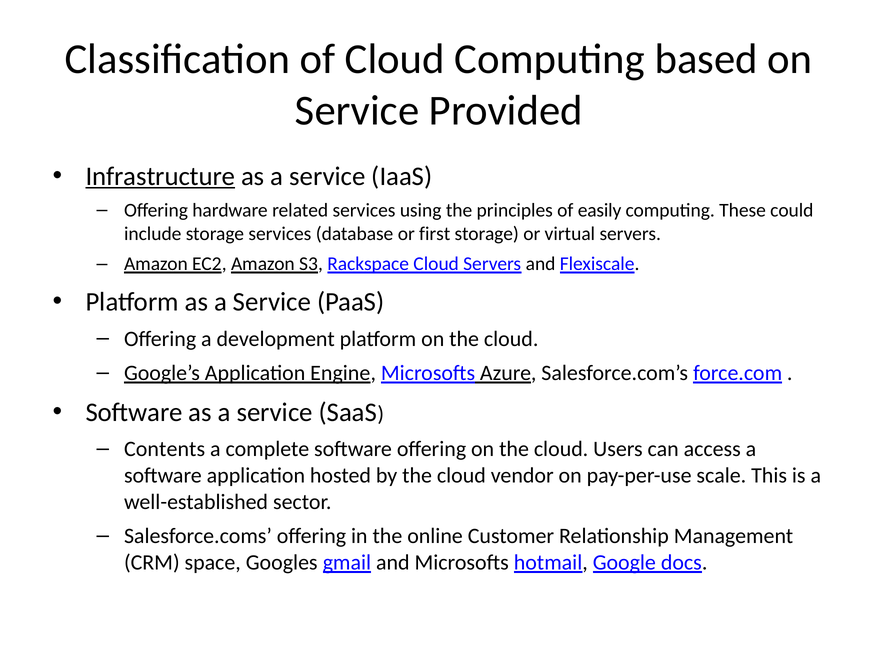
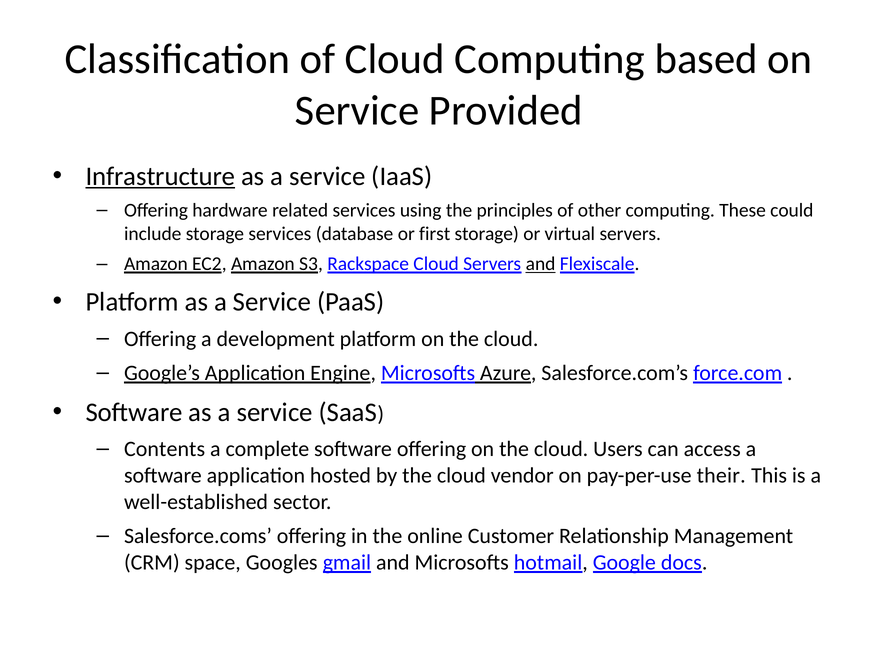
easily: easily -> other
and at (541, 264) underline: none -> present
scale: scale -> their
